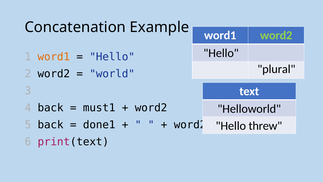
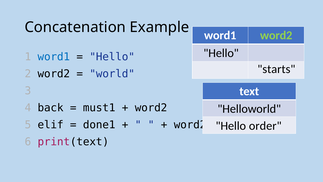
word1 at (54, 57) colour: orange -> blue
plural: plural -> starts
5 back: back -> elif
threw: threw -> order
